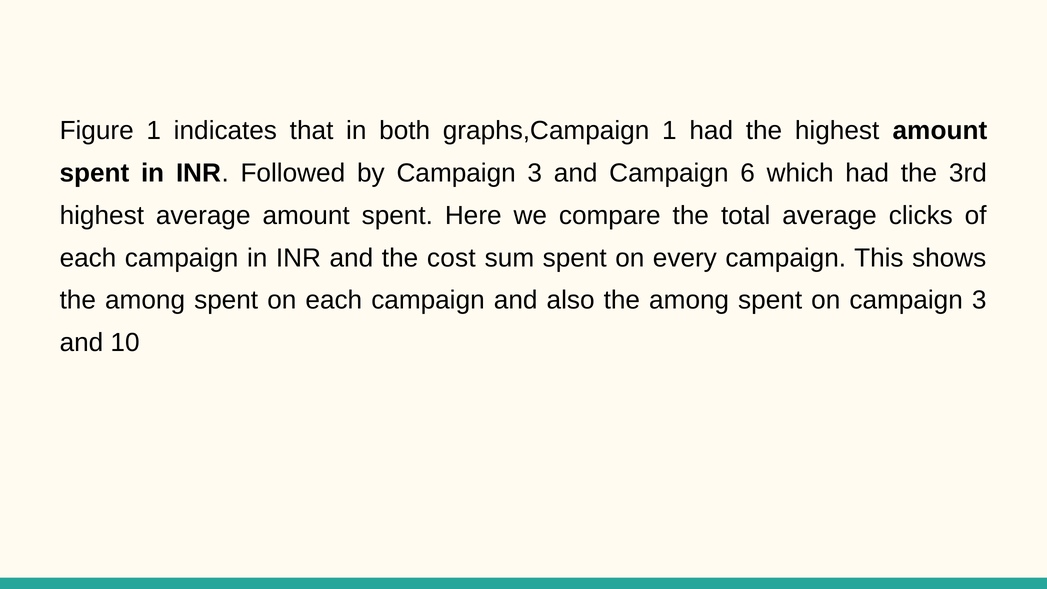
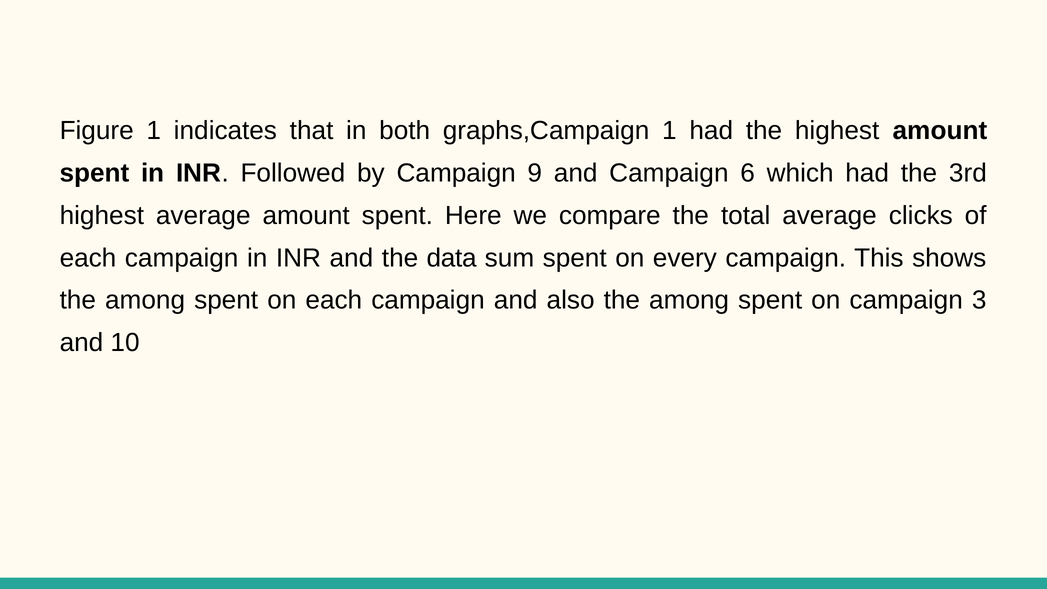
by Campaign 3: 3 -> 9
cost: cost -> data
